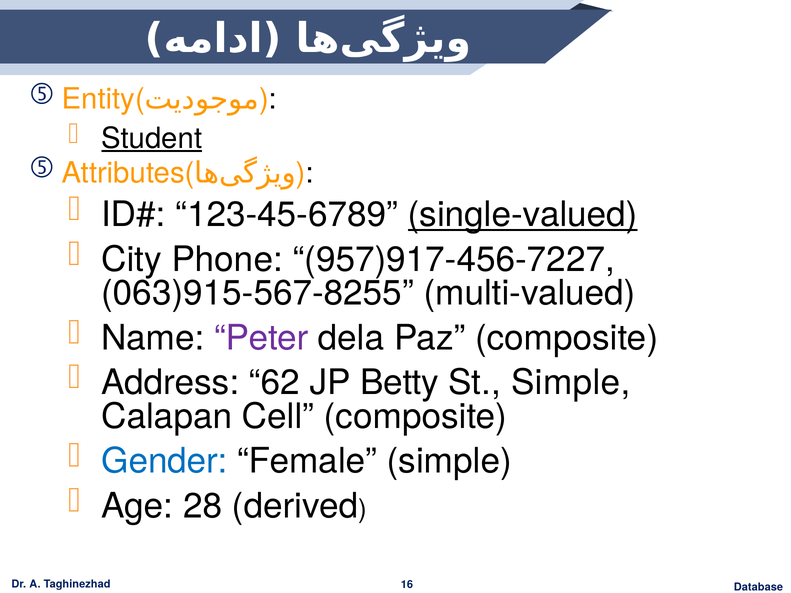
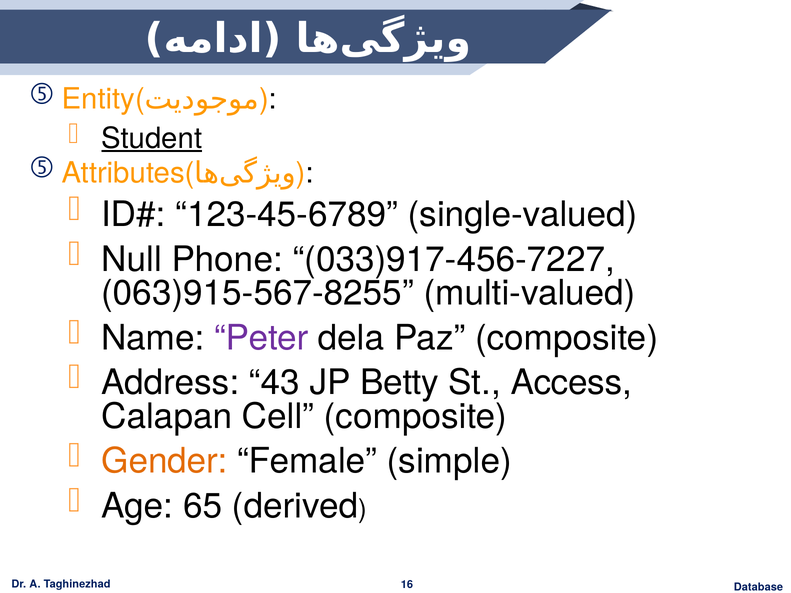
single-valued underline: present -> none
City: City -> Null
957)917-456-7227: 957)917-456-7227 -> 033)917-456-7227
62: 62 -> 43
St Simple: Simple -> Access
Gender colour: blue -> orange
28: 28 -> 65
